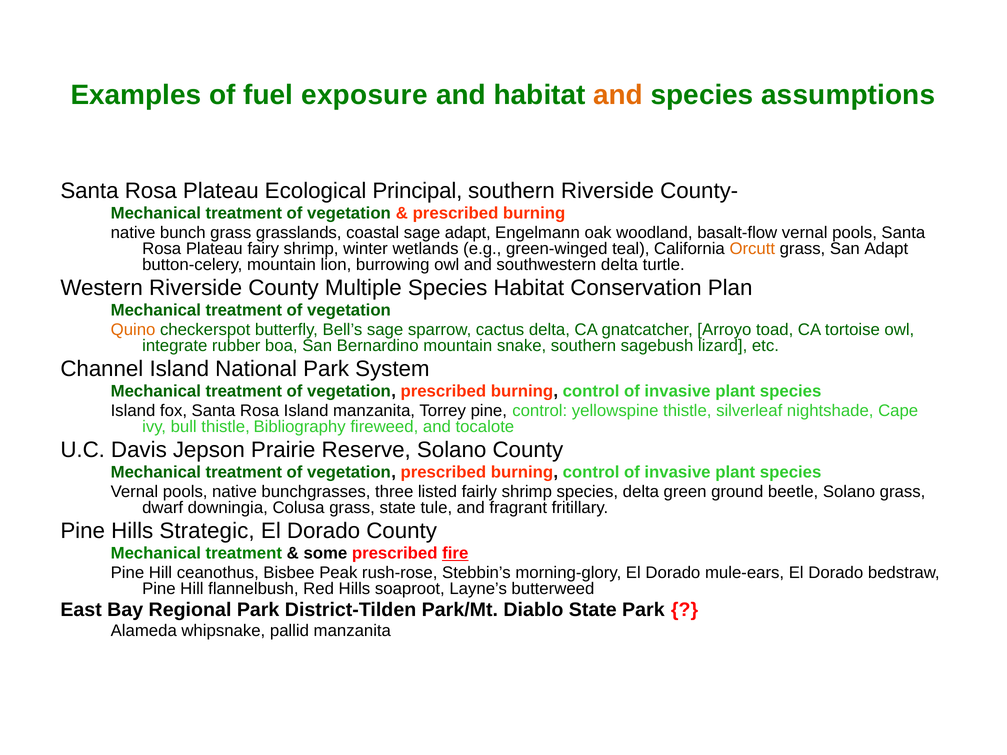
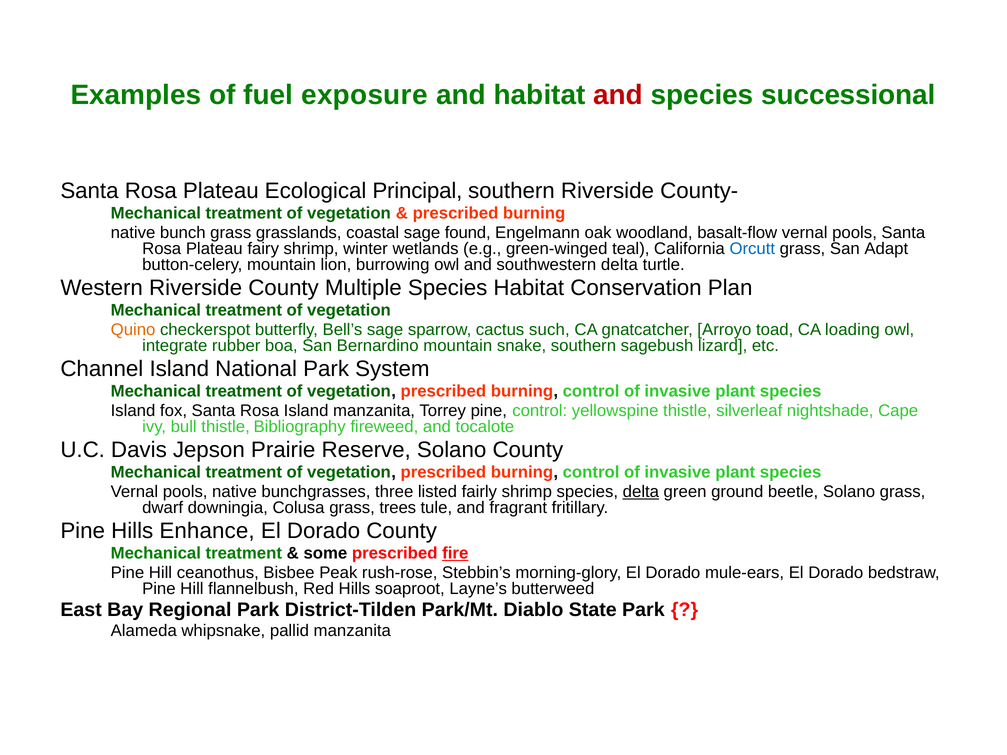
and at (618, 95) colour: orange -> red
assumptions: assumptions -> successional
sage adapt: adapt -> found
Orcutt colour: orange -> blue
cactus delta: delta -> such
tortoise: tortoise -> loading
delta at (641, 492) underline: none -> present
grass state: state -> trees
Strategic: Strategic -> Enhance
